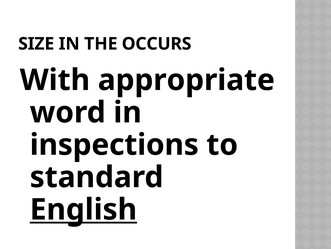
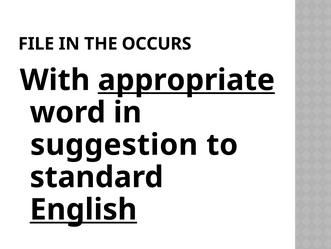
SIZE: SIZE -> FILE
appropriate underline: none -> present
inspections: inspections -> suggestion
